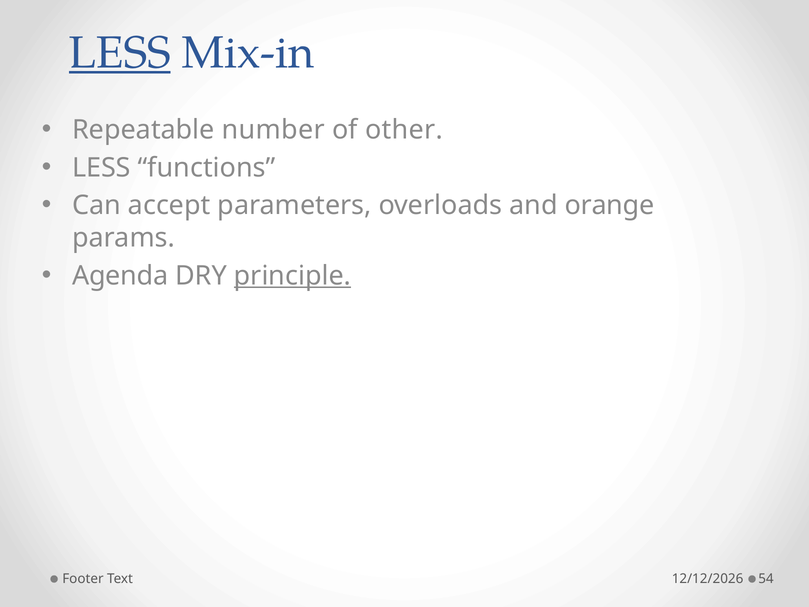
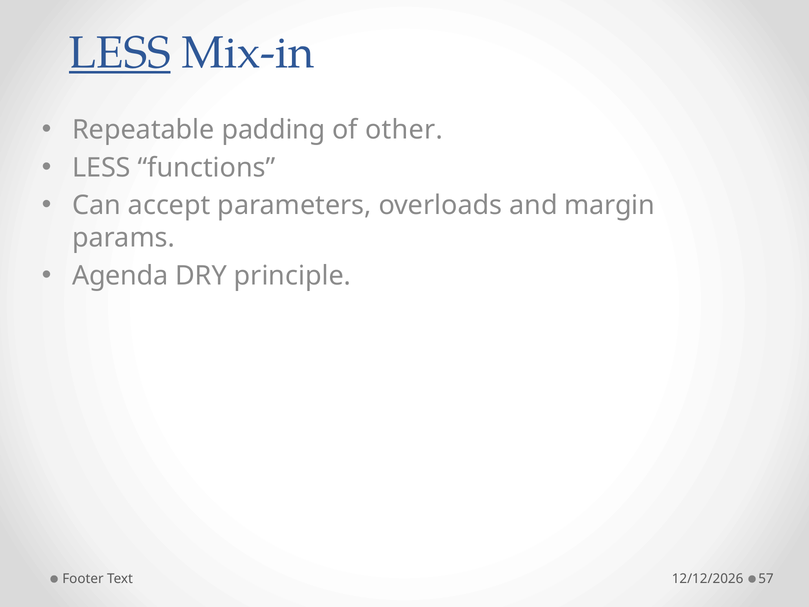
number: number -> padding
orange: orange -> margin
principle underline: present -> none
54: 54 -> 57
